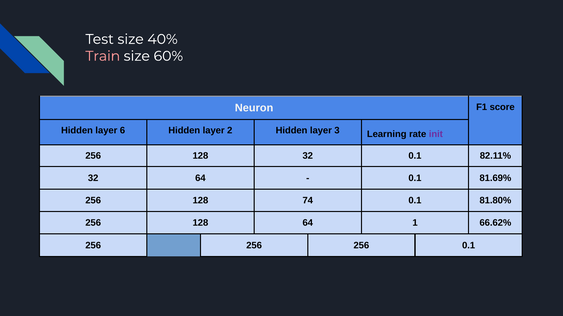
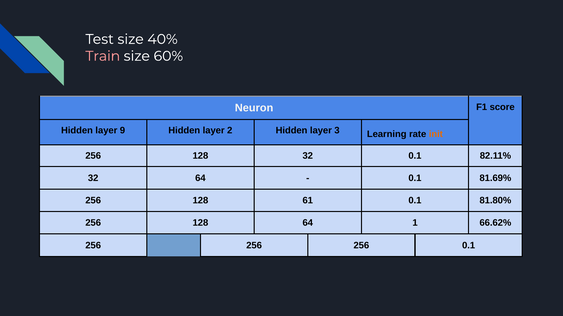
6: 6 -> 9
init colour: purple -> orange
74: 74 -> 61
